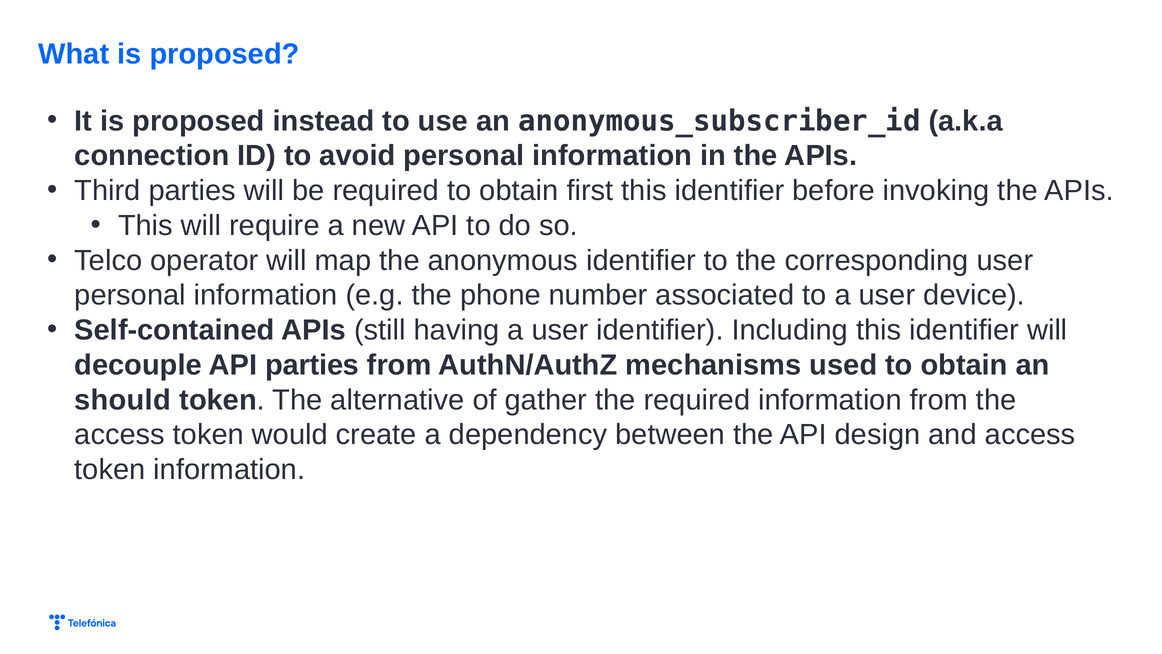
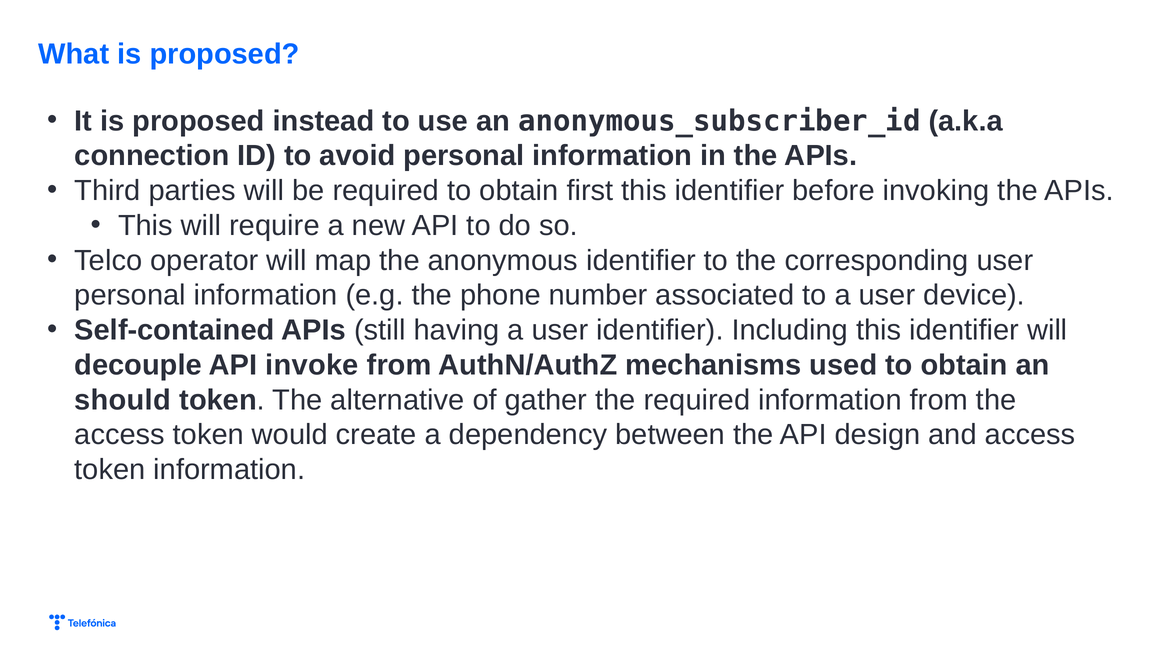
API parties: parties -> invoke
